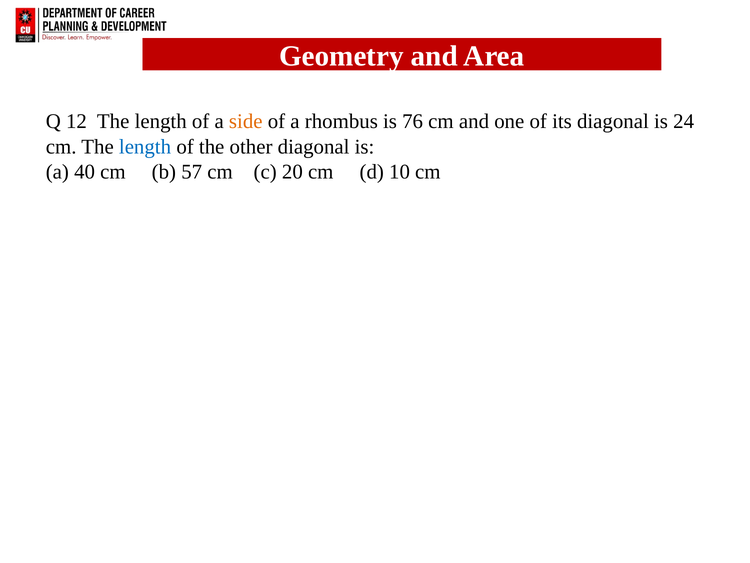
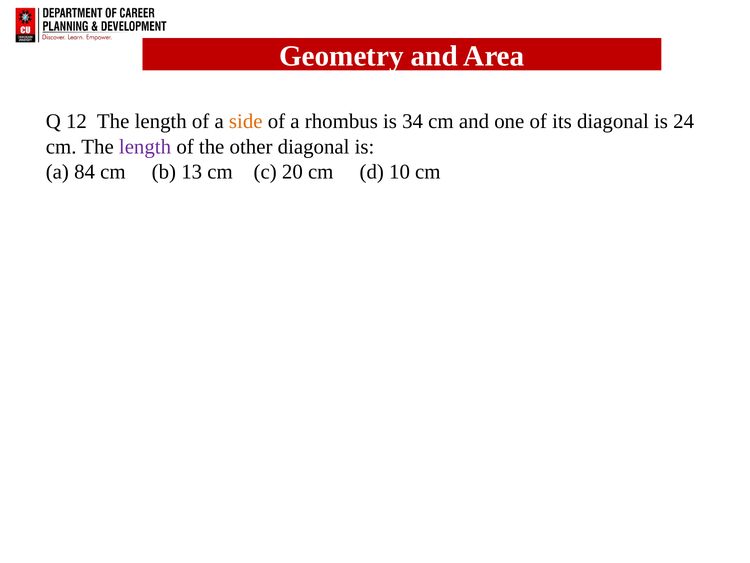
76: 76 -> 34
length at (145, 146) colour: blue -> purple
40: 40 -> 84
57: 57 -> 13
